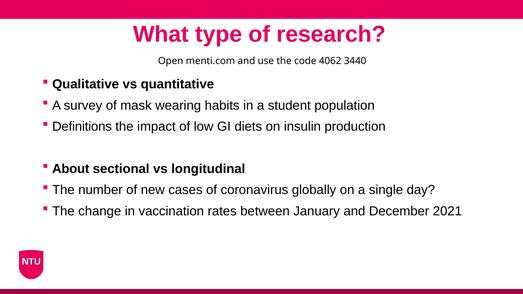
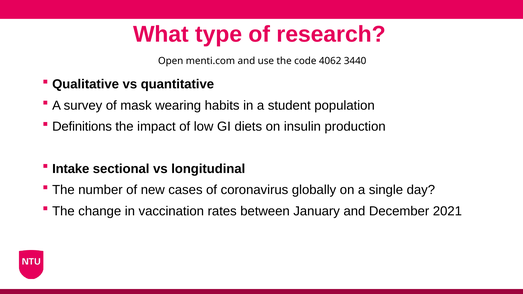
About: About -> Intake
